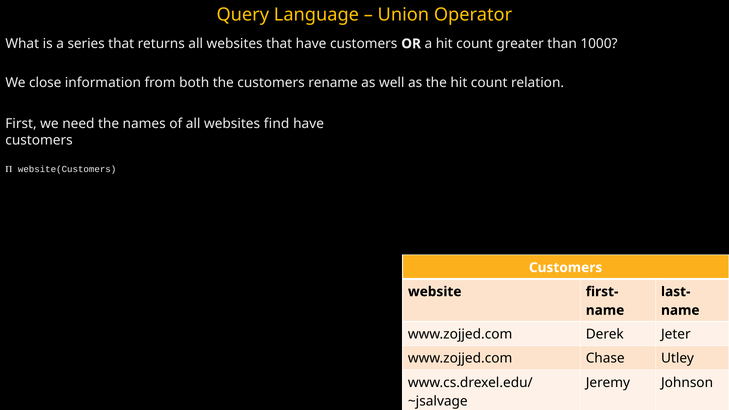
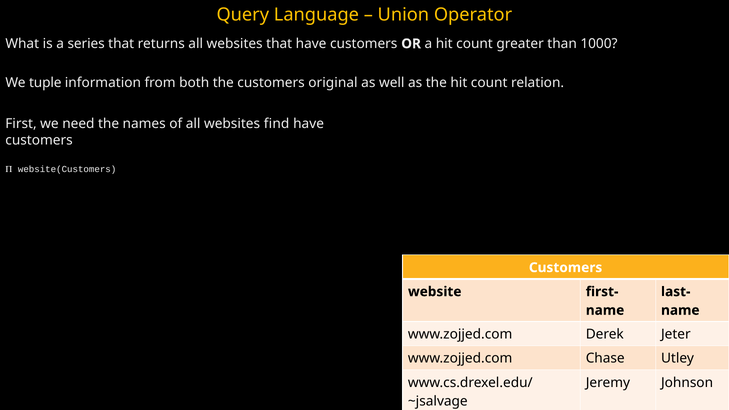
close: close -> tuple
rename: rename -> original
